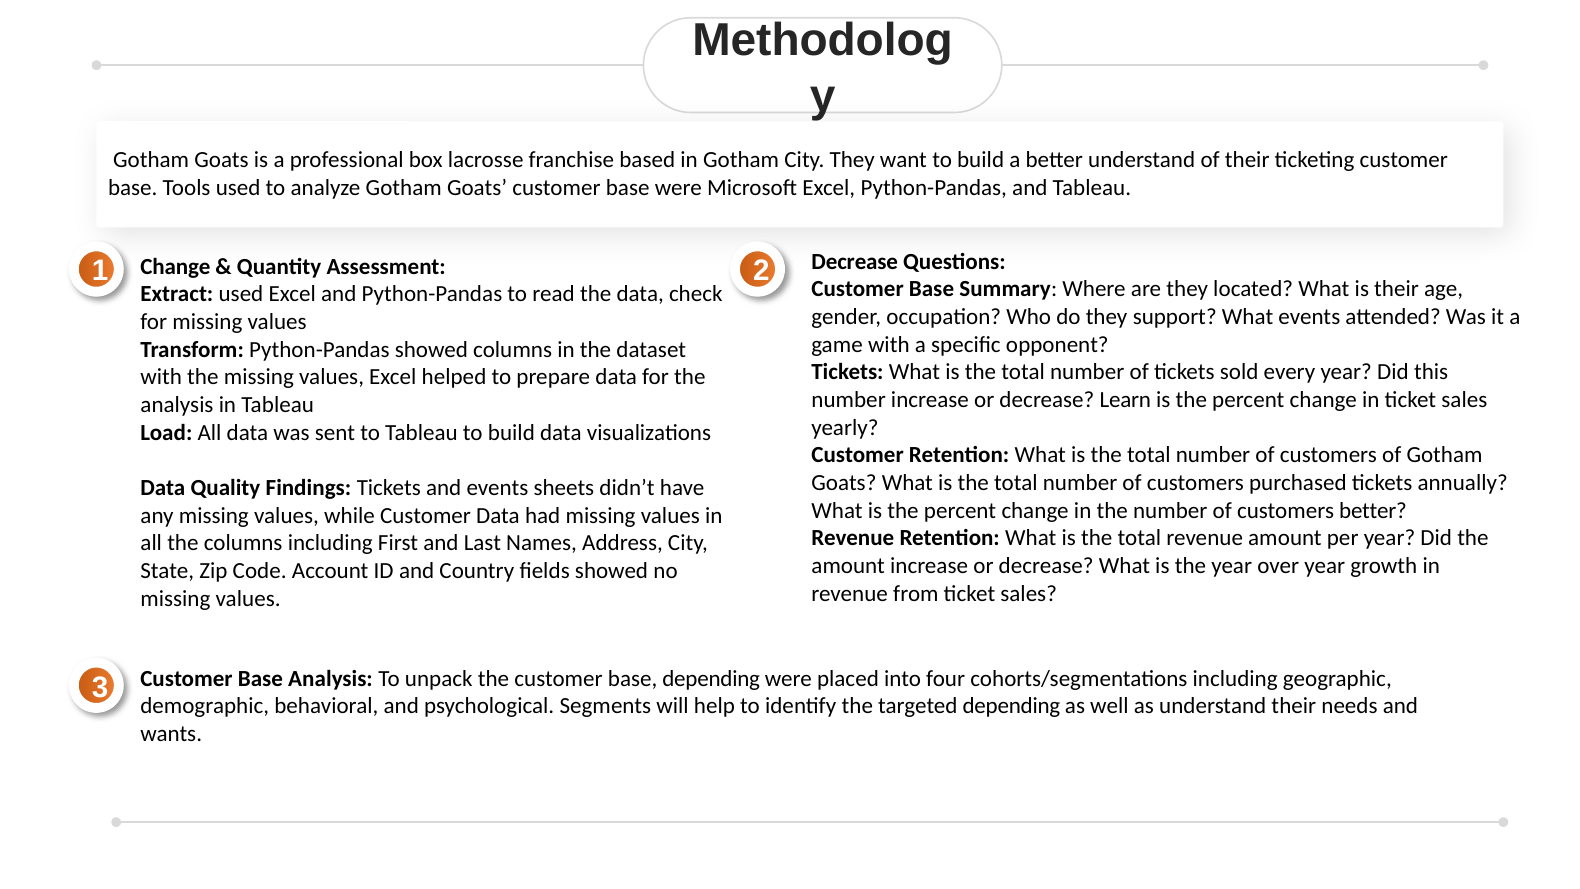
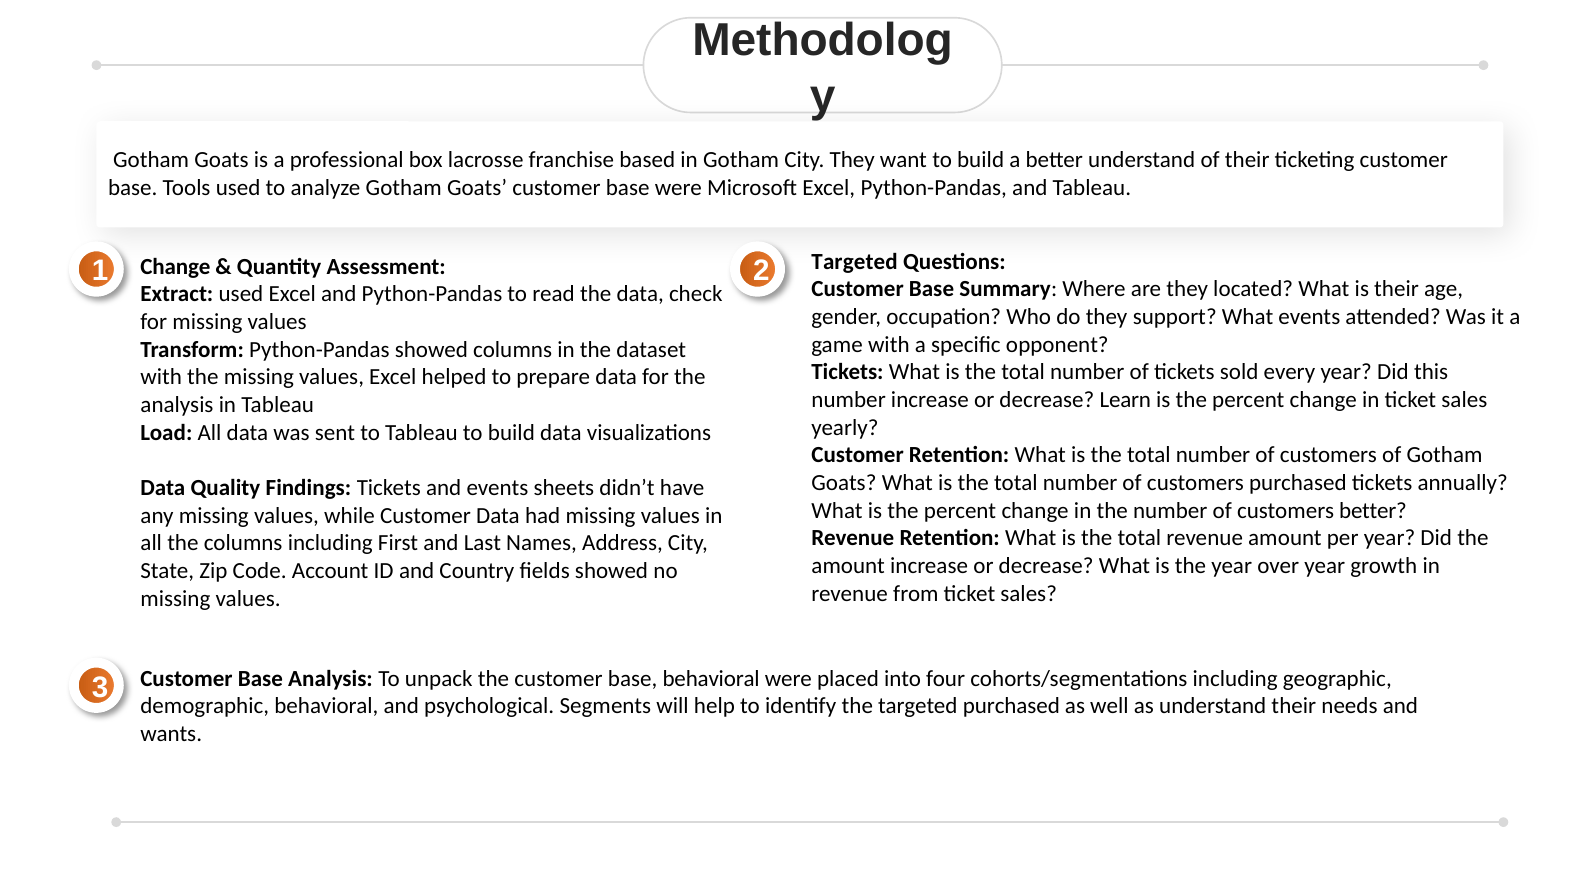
Decrease at (855, 261): Decrease -> Targeted
base depending: depending -> behavioral
targeted depending: depending -> purchased
